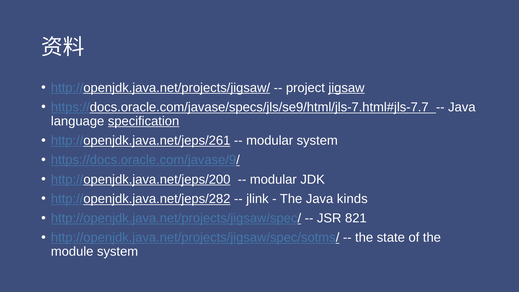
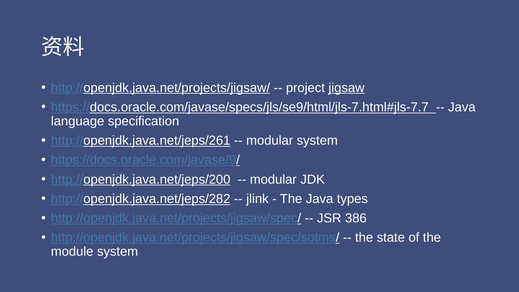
specification underline: present -> none
kinds: kinds -> types
821: 821 -> 386
